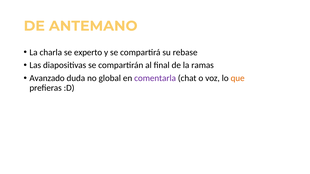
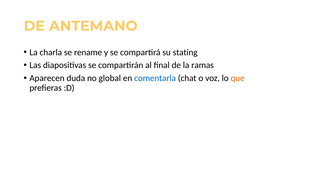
experto: experto -> rename
rebase: rebase -> stating
Avanzado: Avanzado -> Aparecen
comentarla colour: purple -> blue
